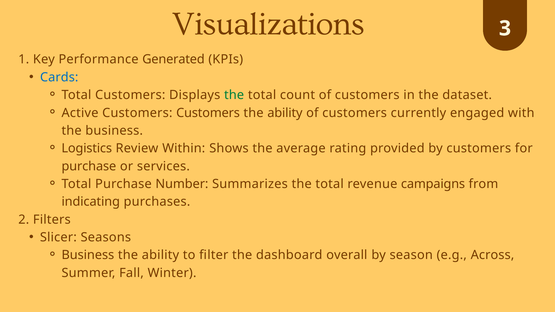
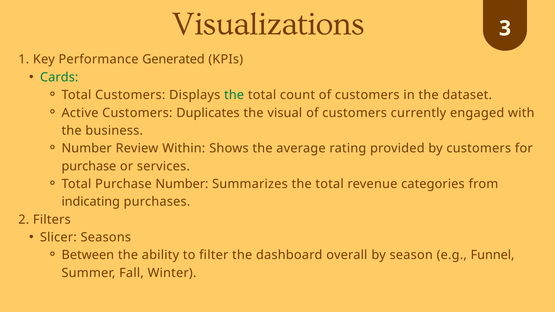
Cards colour: blue -> green
Customers Customers: Customers -> Duplicates
ability at (285, 113): ability -> visual
Logistics at (87, 148): Logistics -> Number
campaigns: campaigns -> categories
Business at (88, 255): Business -> Between
Across: Across -> Funnel
